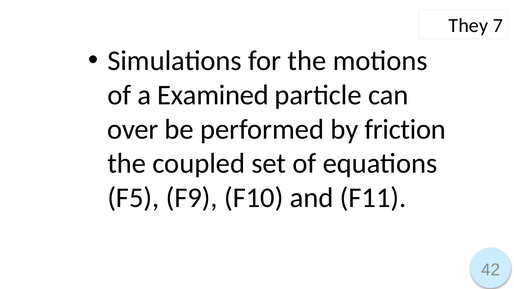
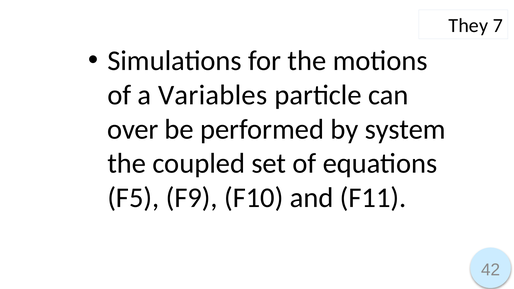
Examined: Examined -> Variables
friction: friction -> system
